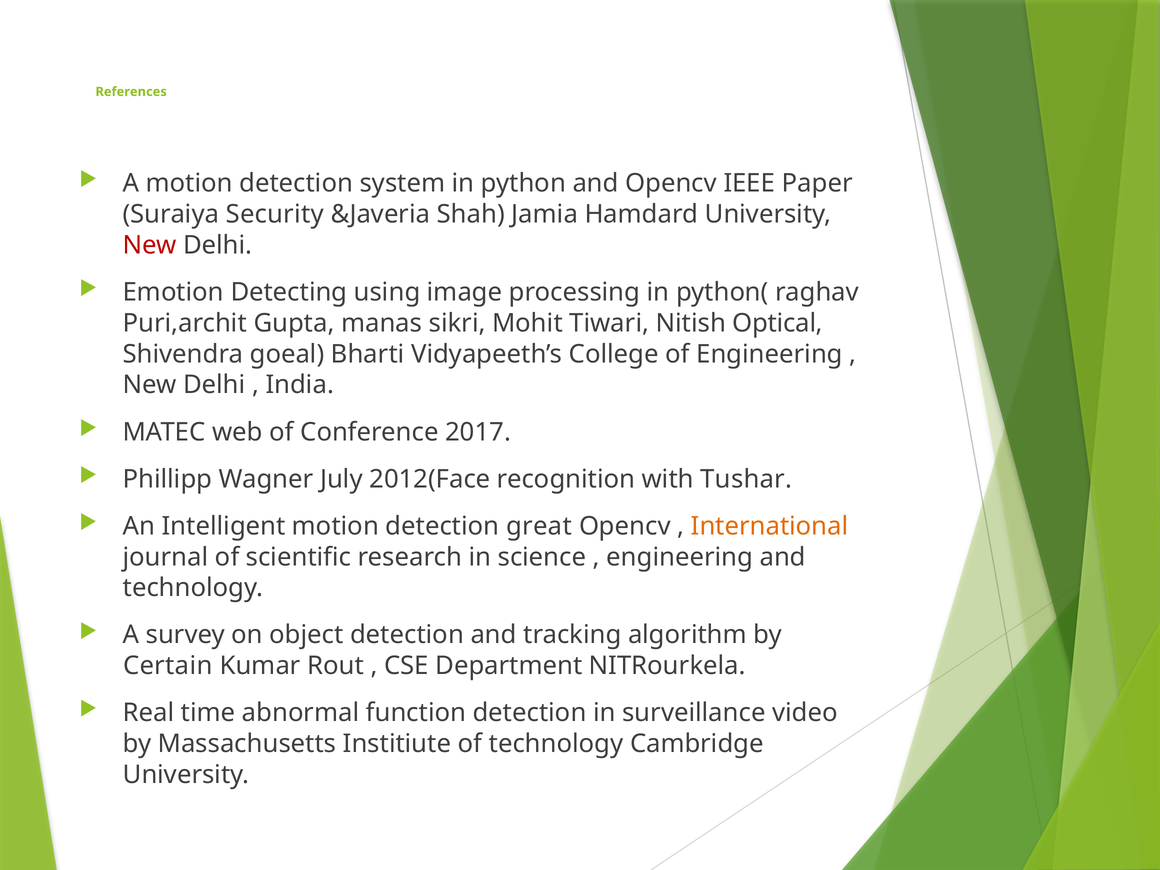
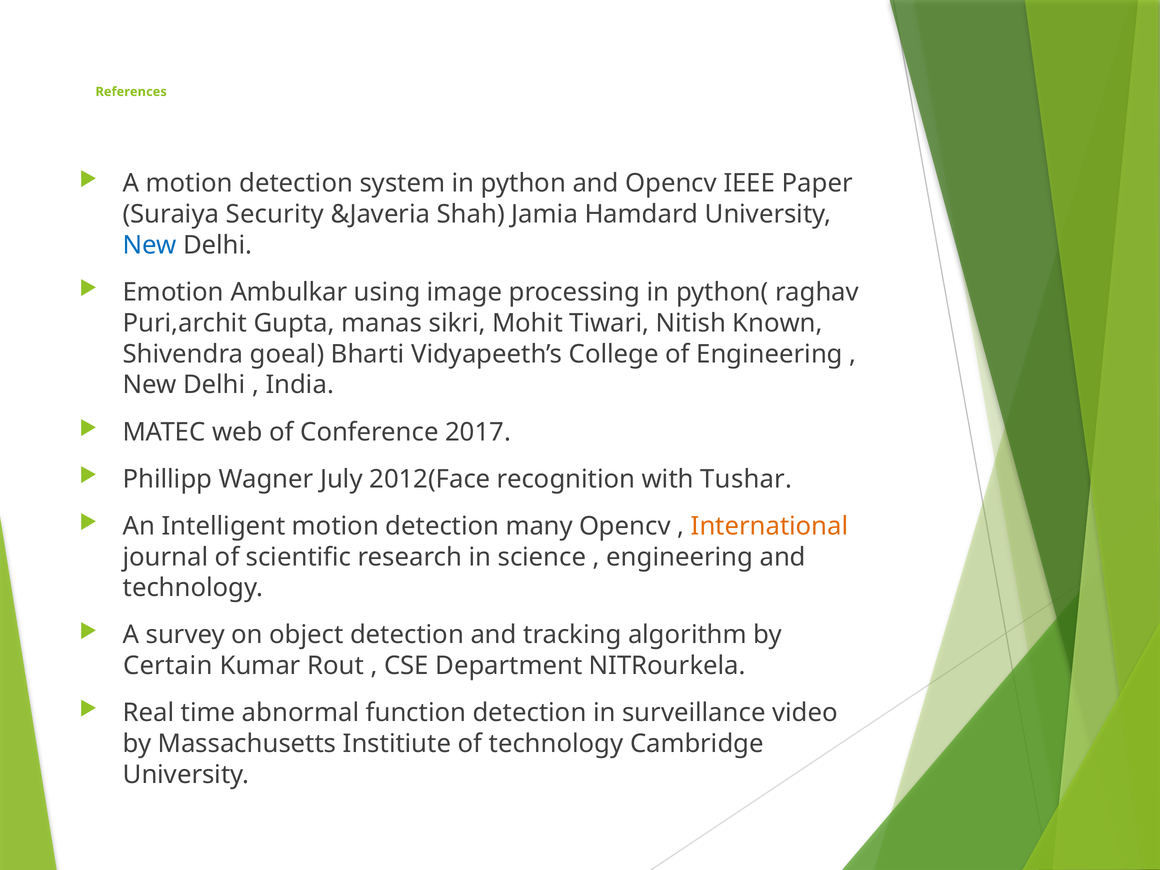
New at (150, 245) colour: red -> blue
Detecting: Detecting -> Ambulkar
Optical: Optical -> Known
great: great -> many
